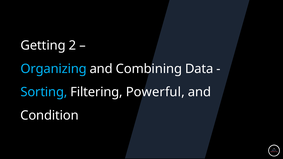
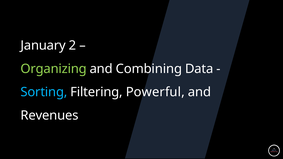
Getting: Getting -> January
Organizing colour: light blue -> light green
Condition: Condition -> Revenues
